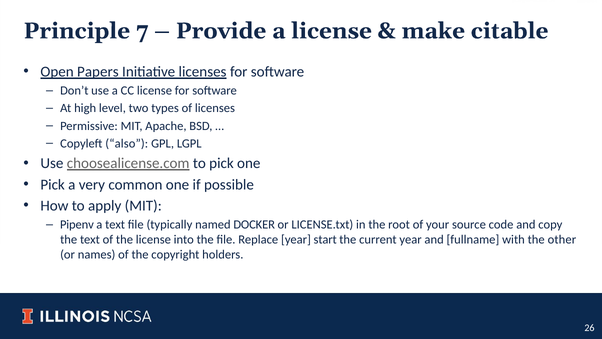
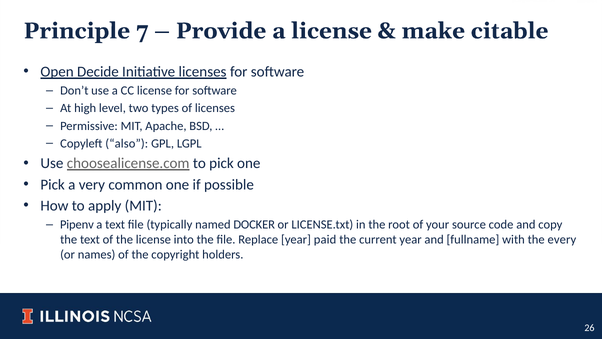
Papers: Papers -> Decide
start: start -> paid
other: other -> every
